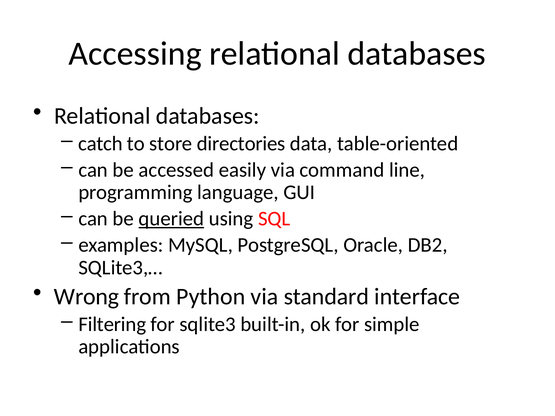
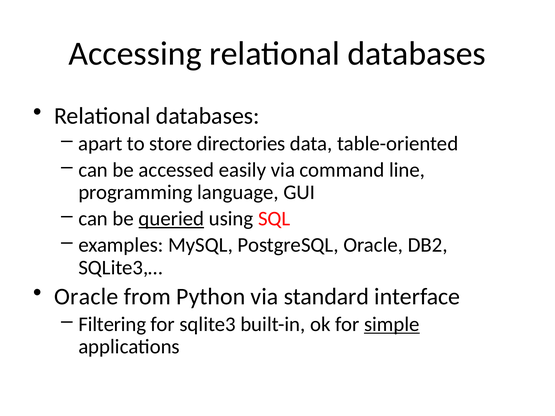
catch: catch -> apart
Wrong at (86, 297): Wrong -> Oracle
simple underline: none -> present
